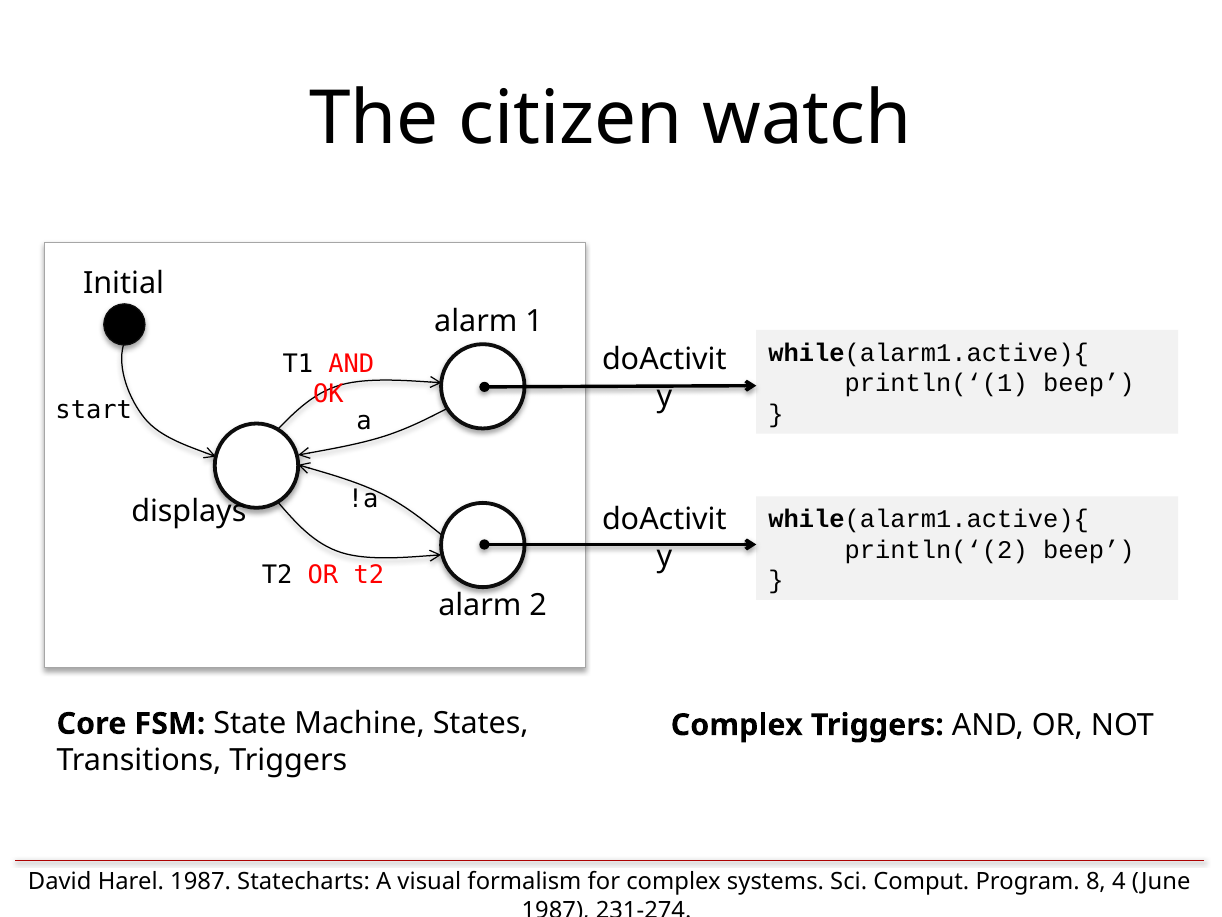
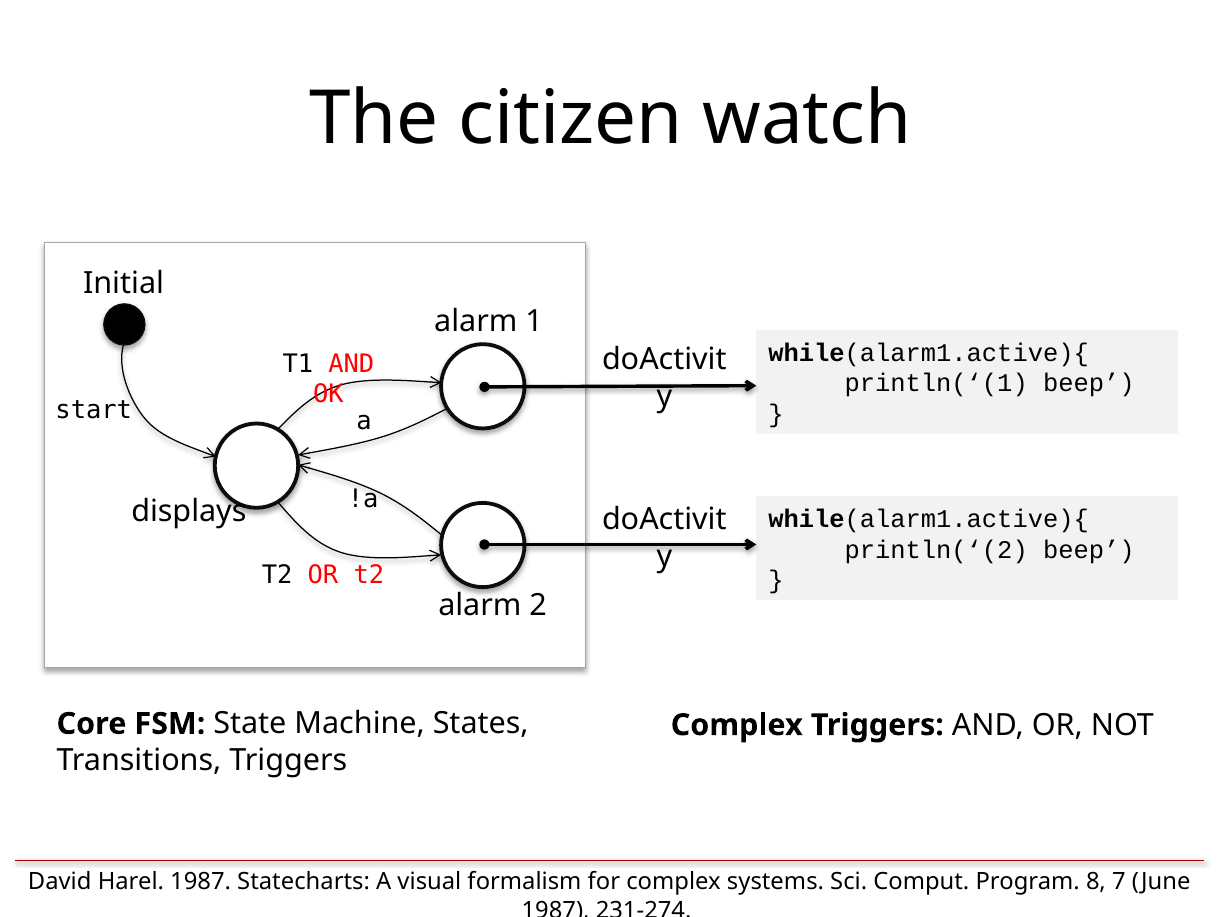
4: 4 -> 7
